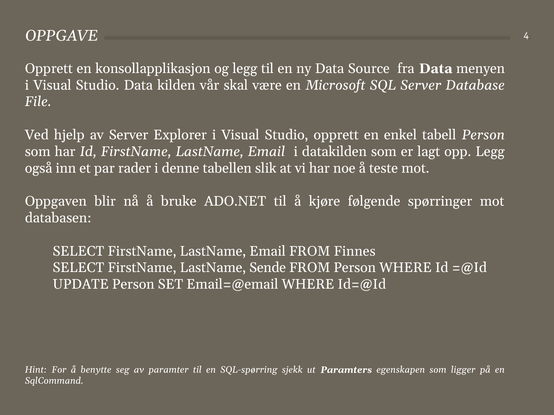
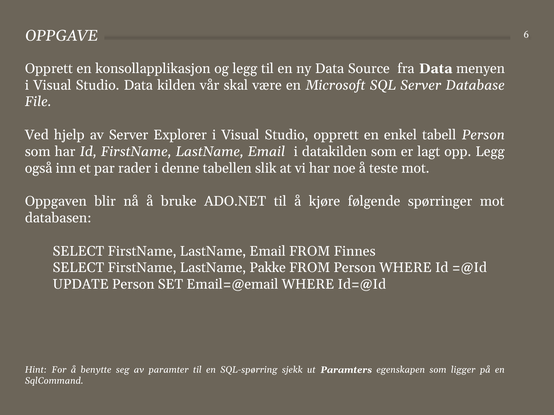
4: 4 -> 6
Sende: Sende -> Pakke
